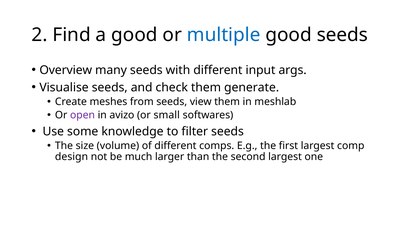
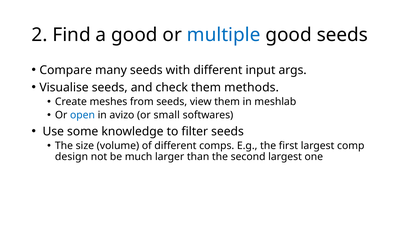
Overview: Overview -> Compare
generate: generate -> methods
open colour: purple -> blue
